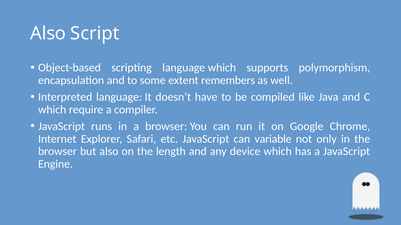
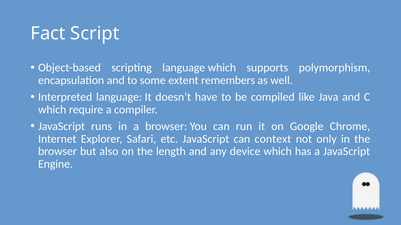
Also at (48, 34): Also -> Fact
variable: variable -> context
